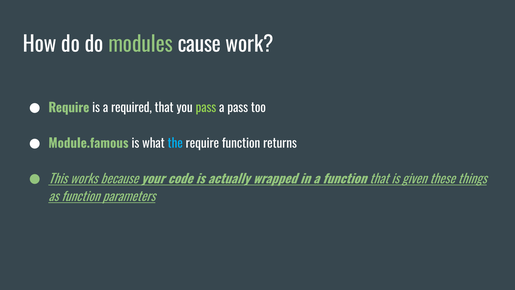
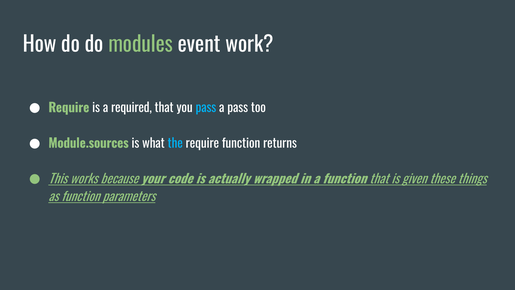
cause: cause -> event
pass at (206, 108) colour: light green -> light blue
Module.famous: Module.famous -> Module.sources
